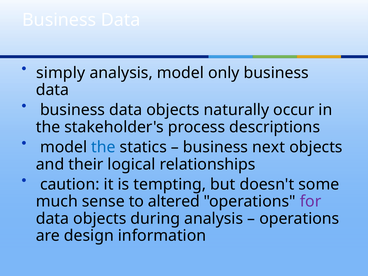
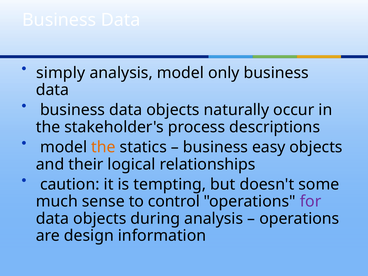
the at (103, 147) colour: blue -> orange
next: next -> easy
altered: altered -> control
